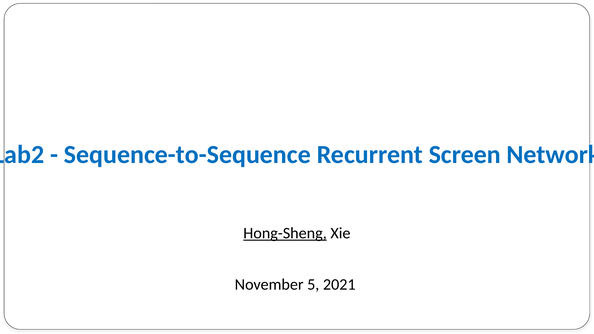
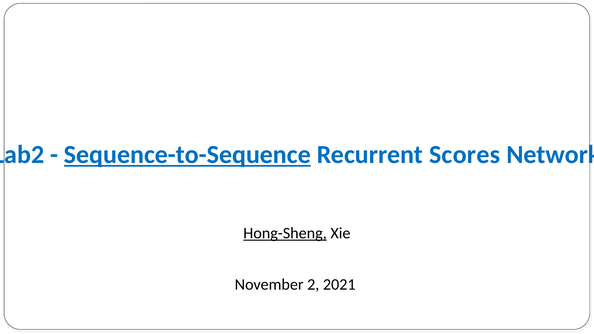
Sequence-to-Sequence underline: none -> present
Screen: Screen -> Scores
5: 5 -> 2
